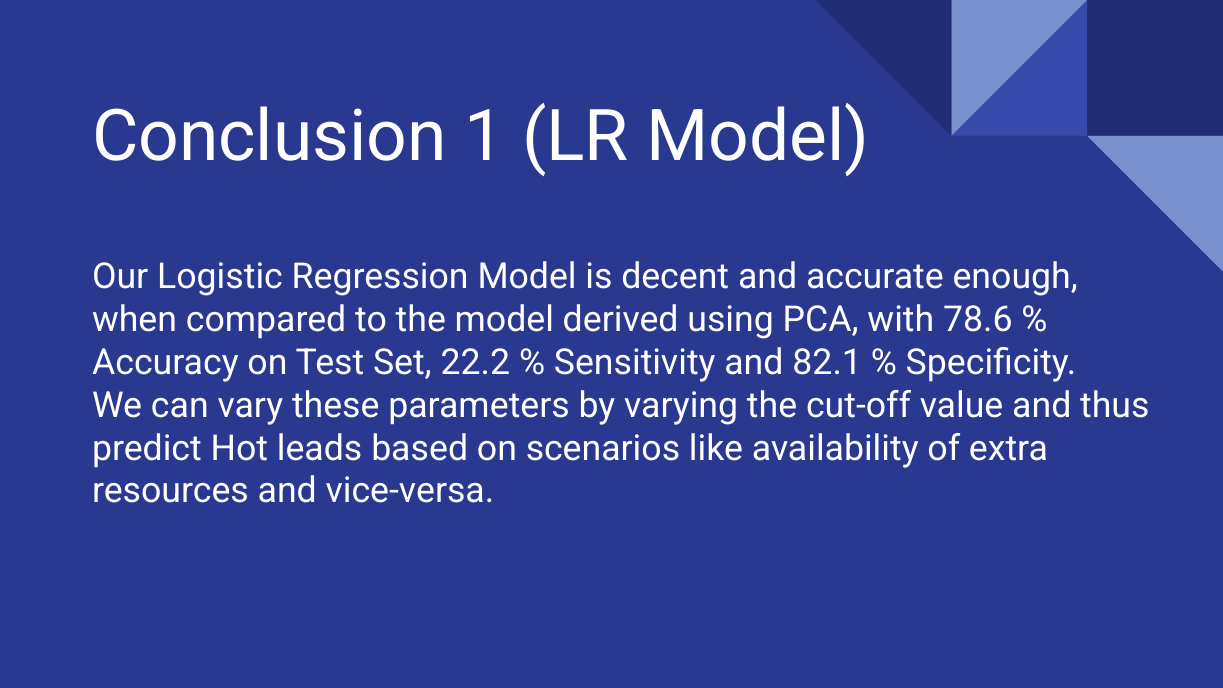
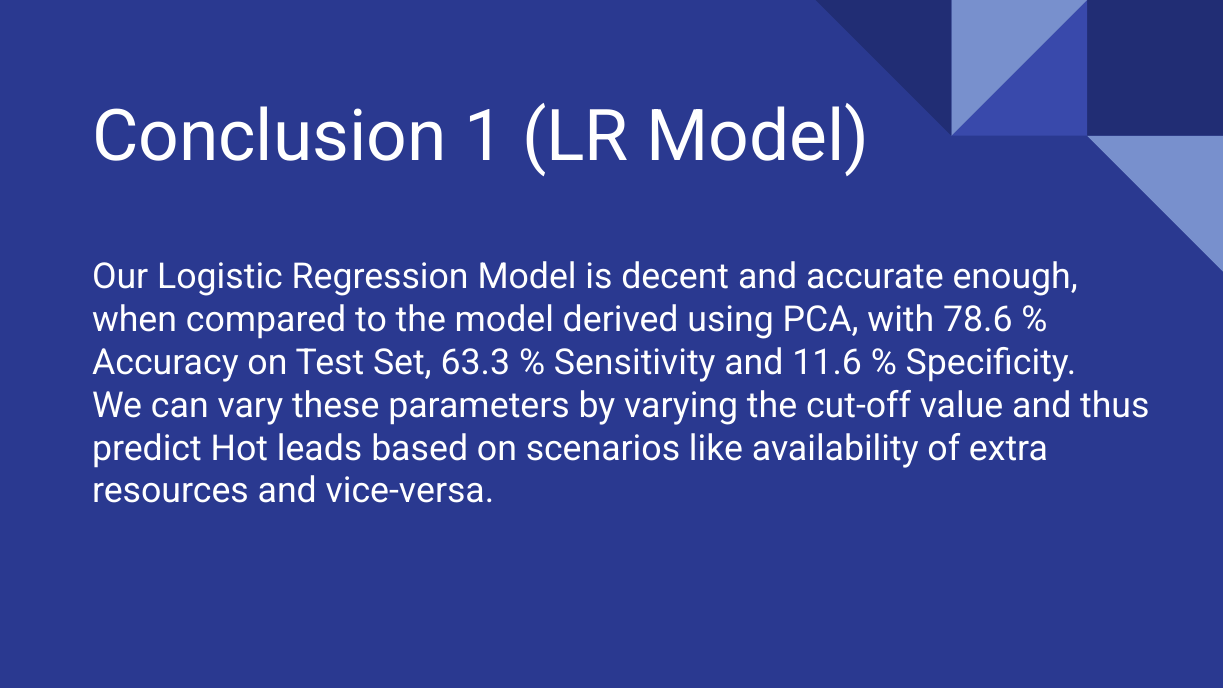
22.2: 22.2 -> 63.3
82.1: 82.1 -> 11.6
